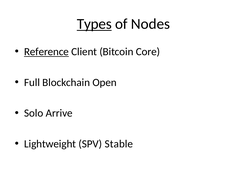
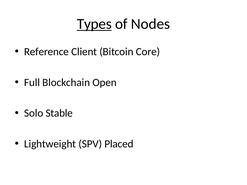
Reference underline: present -> none
Arrive: Arrive -> Stable
Stable: Stable -> Placed
